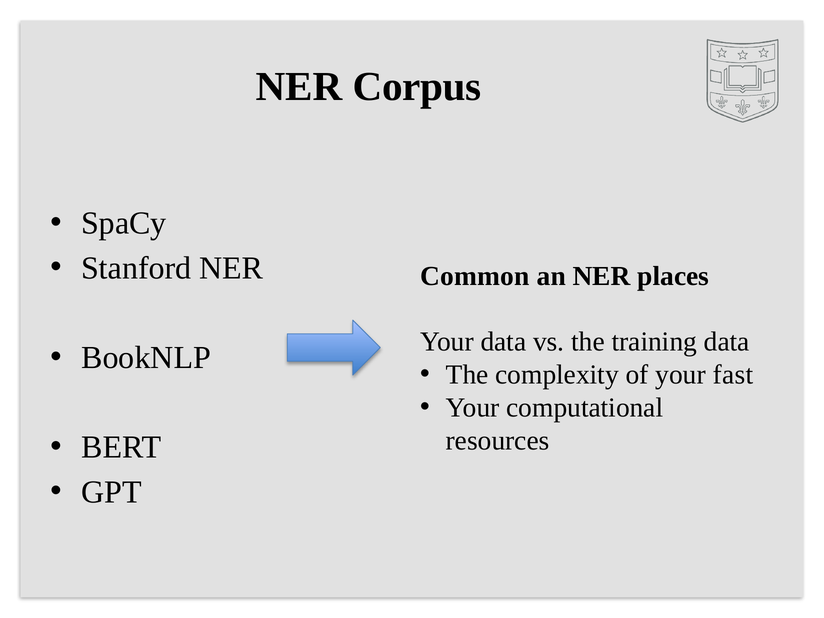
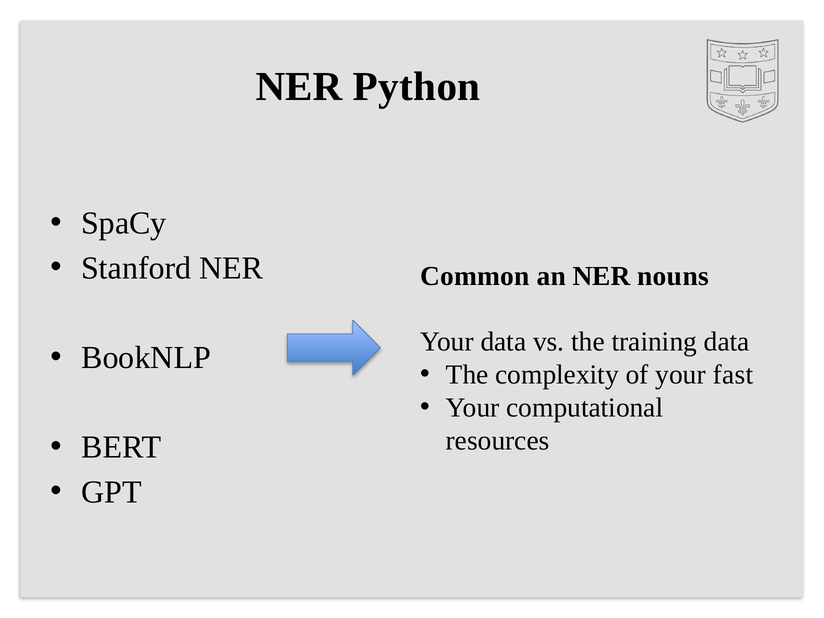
Corpus: Corpus -> Python
places: places -> nouns
